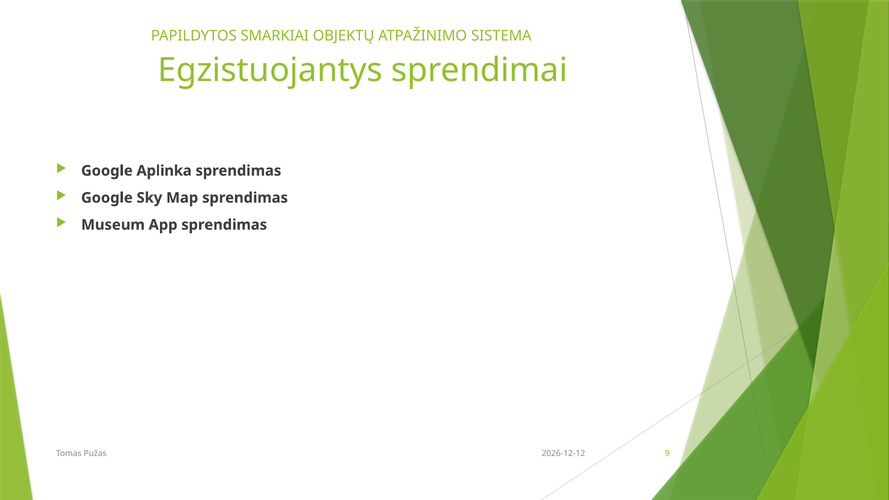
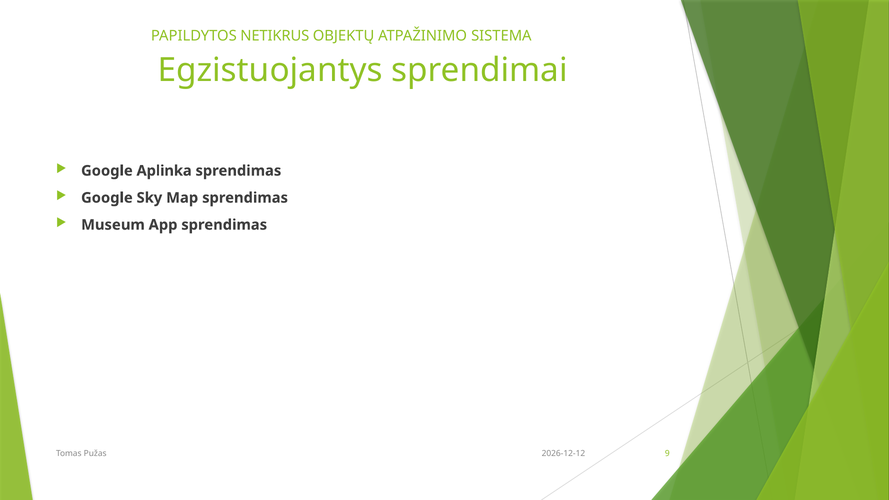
SMARKIAI: SMARKIAI -> NETIKRUS
